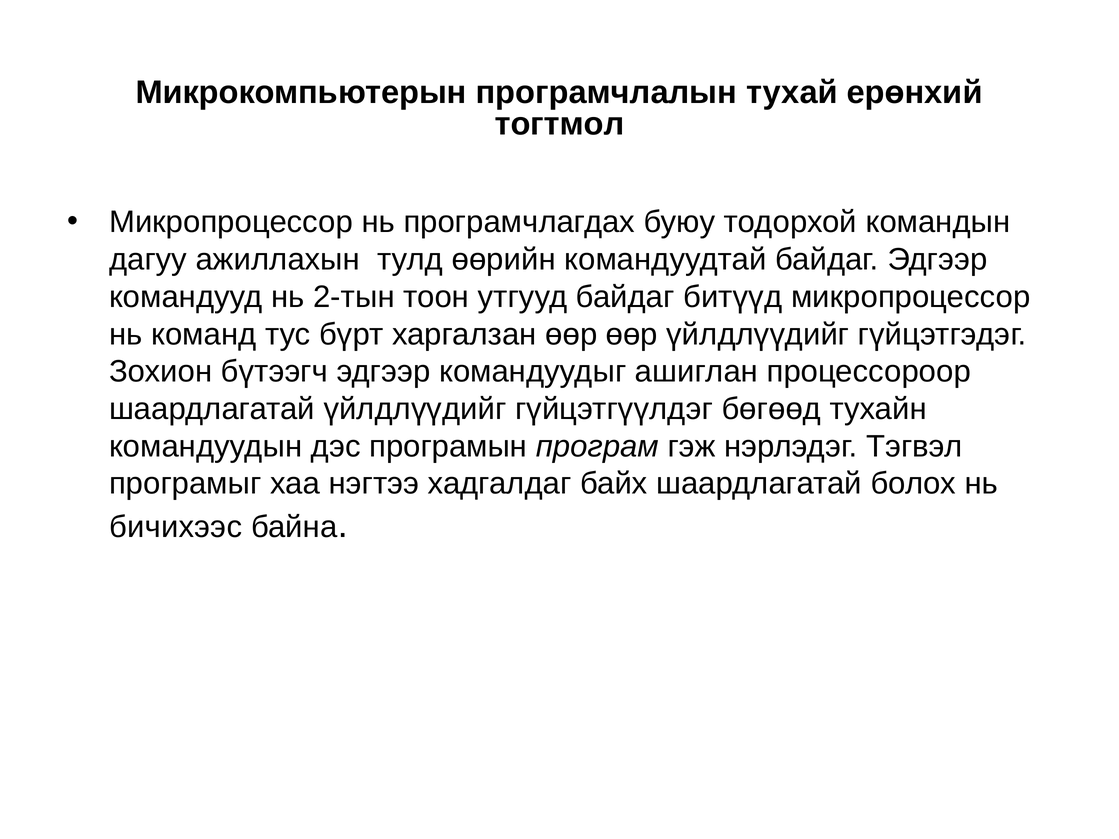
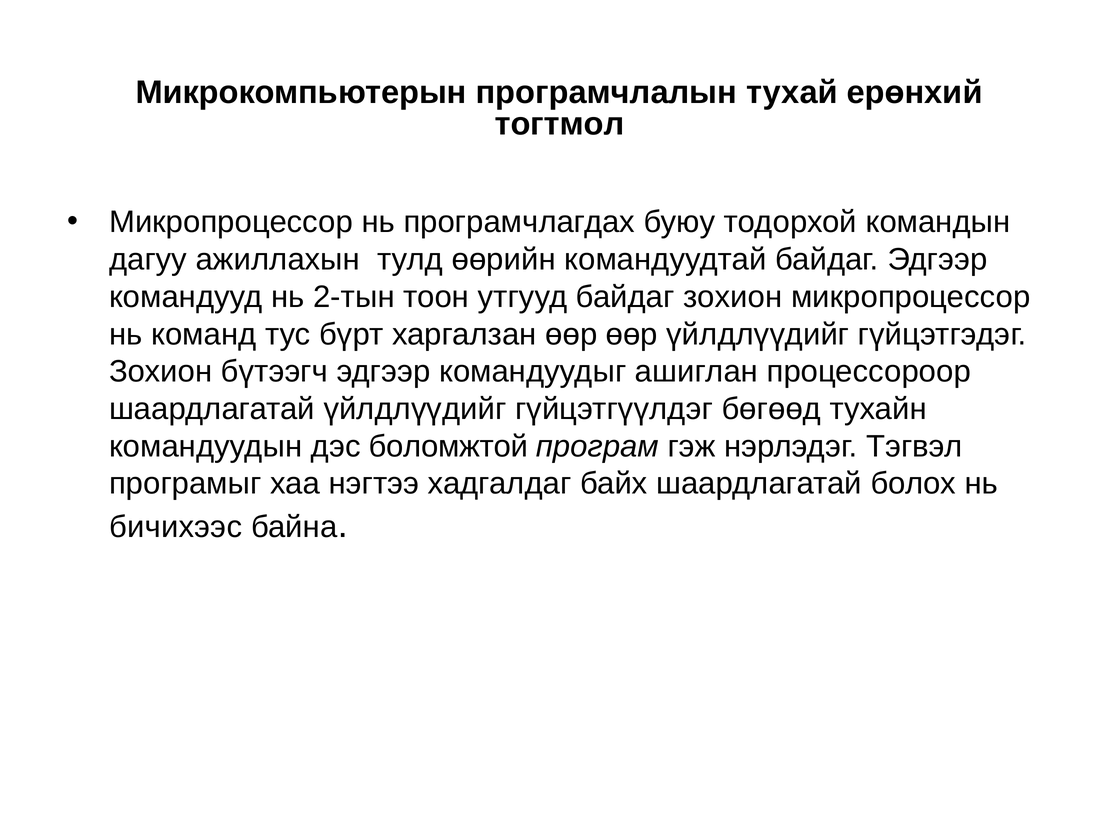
байдаг битүүд: битүүд -> зохион
програмын: програмын -> боломжтой
